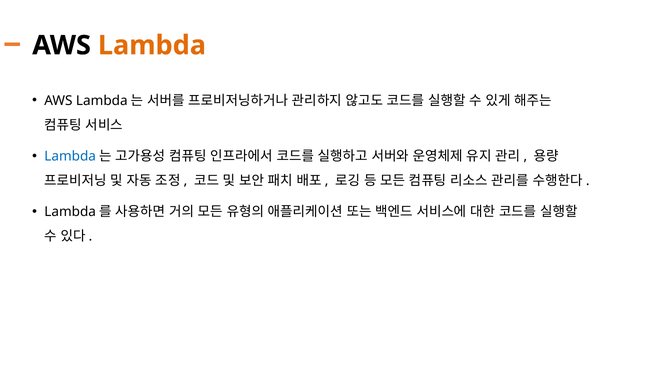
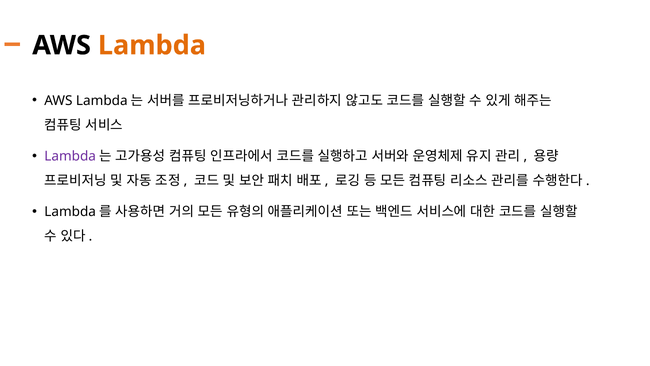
Lambda at (70, 156) colour: blue -> purple
